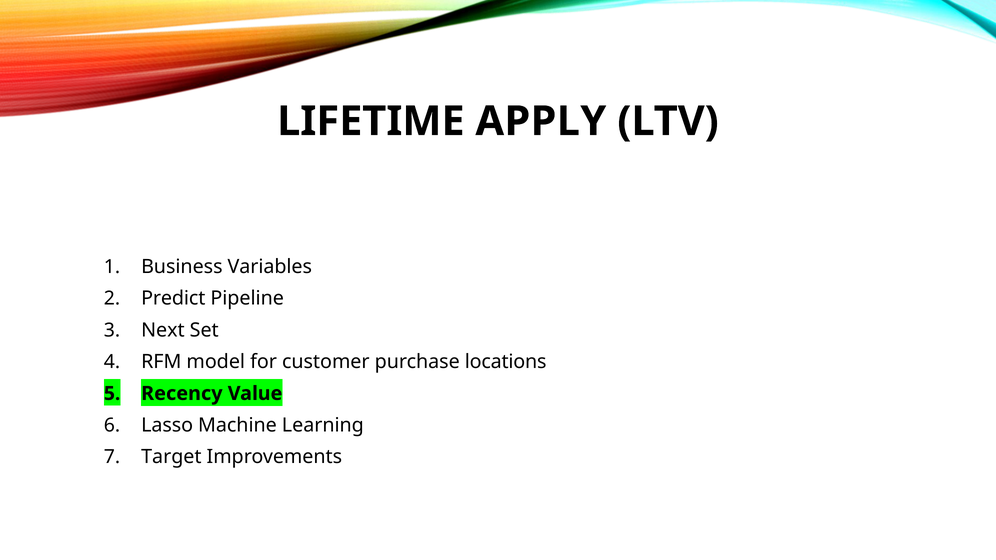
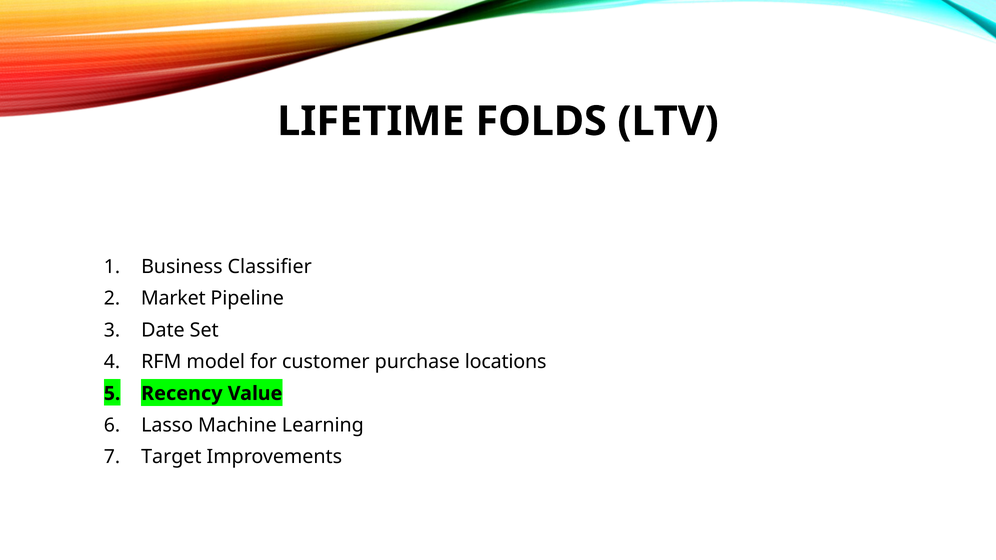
APPLY: APPLY -> FOLDS
Variables: Variables -> Classifier
Predict: Predict -> Market
Next: Next -> Date
